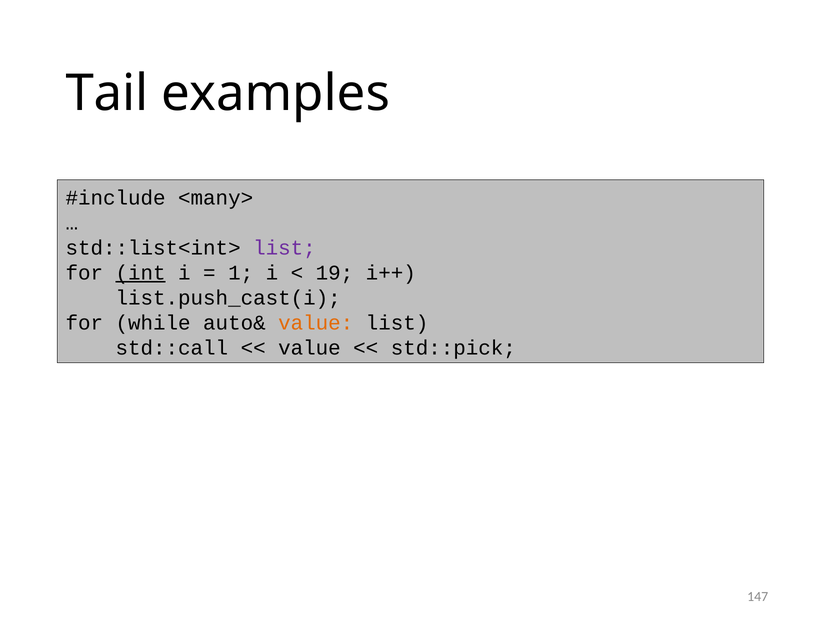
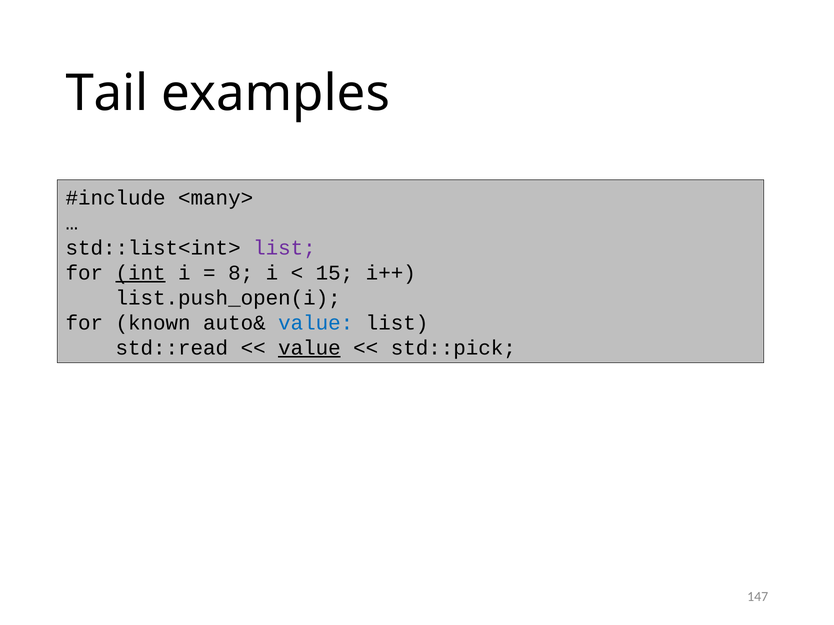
1: 1 -> 8
19: 19 -> 15
list.push_cast(i: list.push_cast(i -> list.push_open(i
while: while -> known
value at (316, 323) colour: orange -> blue
std::call: std::call -> std::read
value at (309, 348) underline: none -> present
